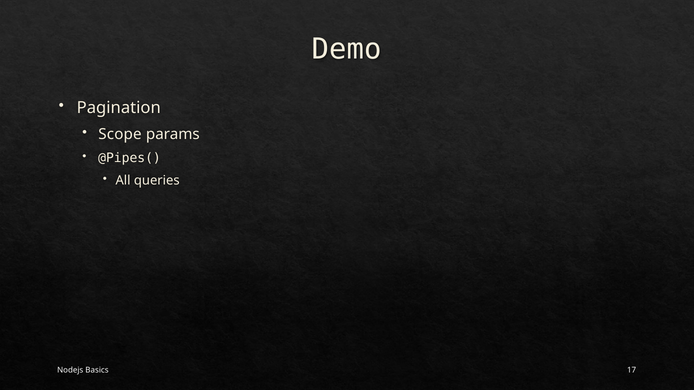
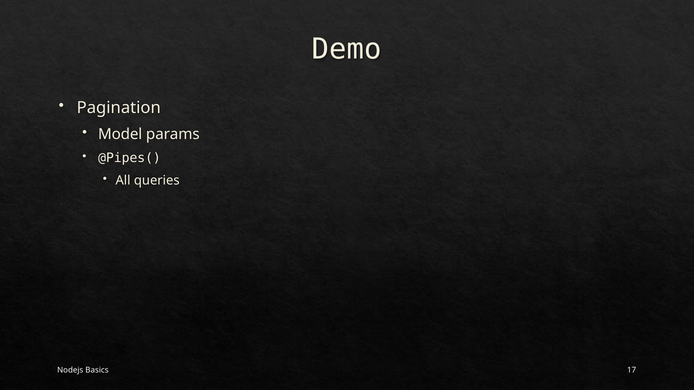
Scope: Scope -> Model
